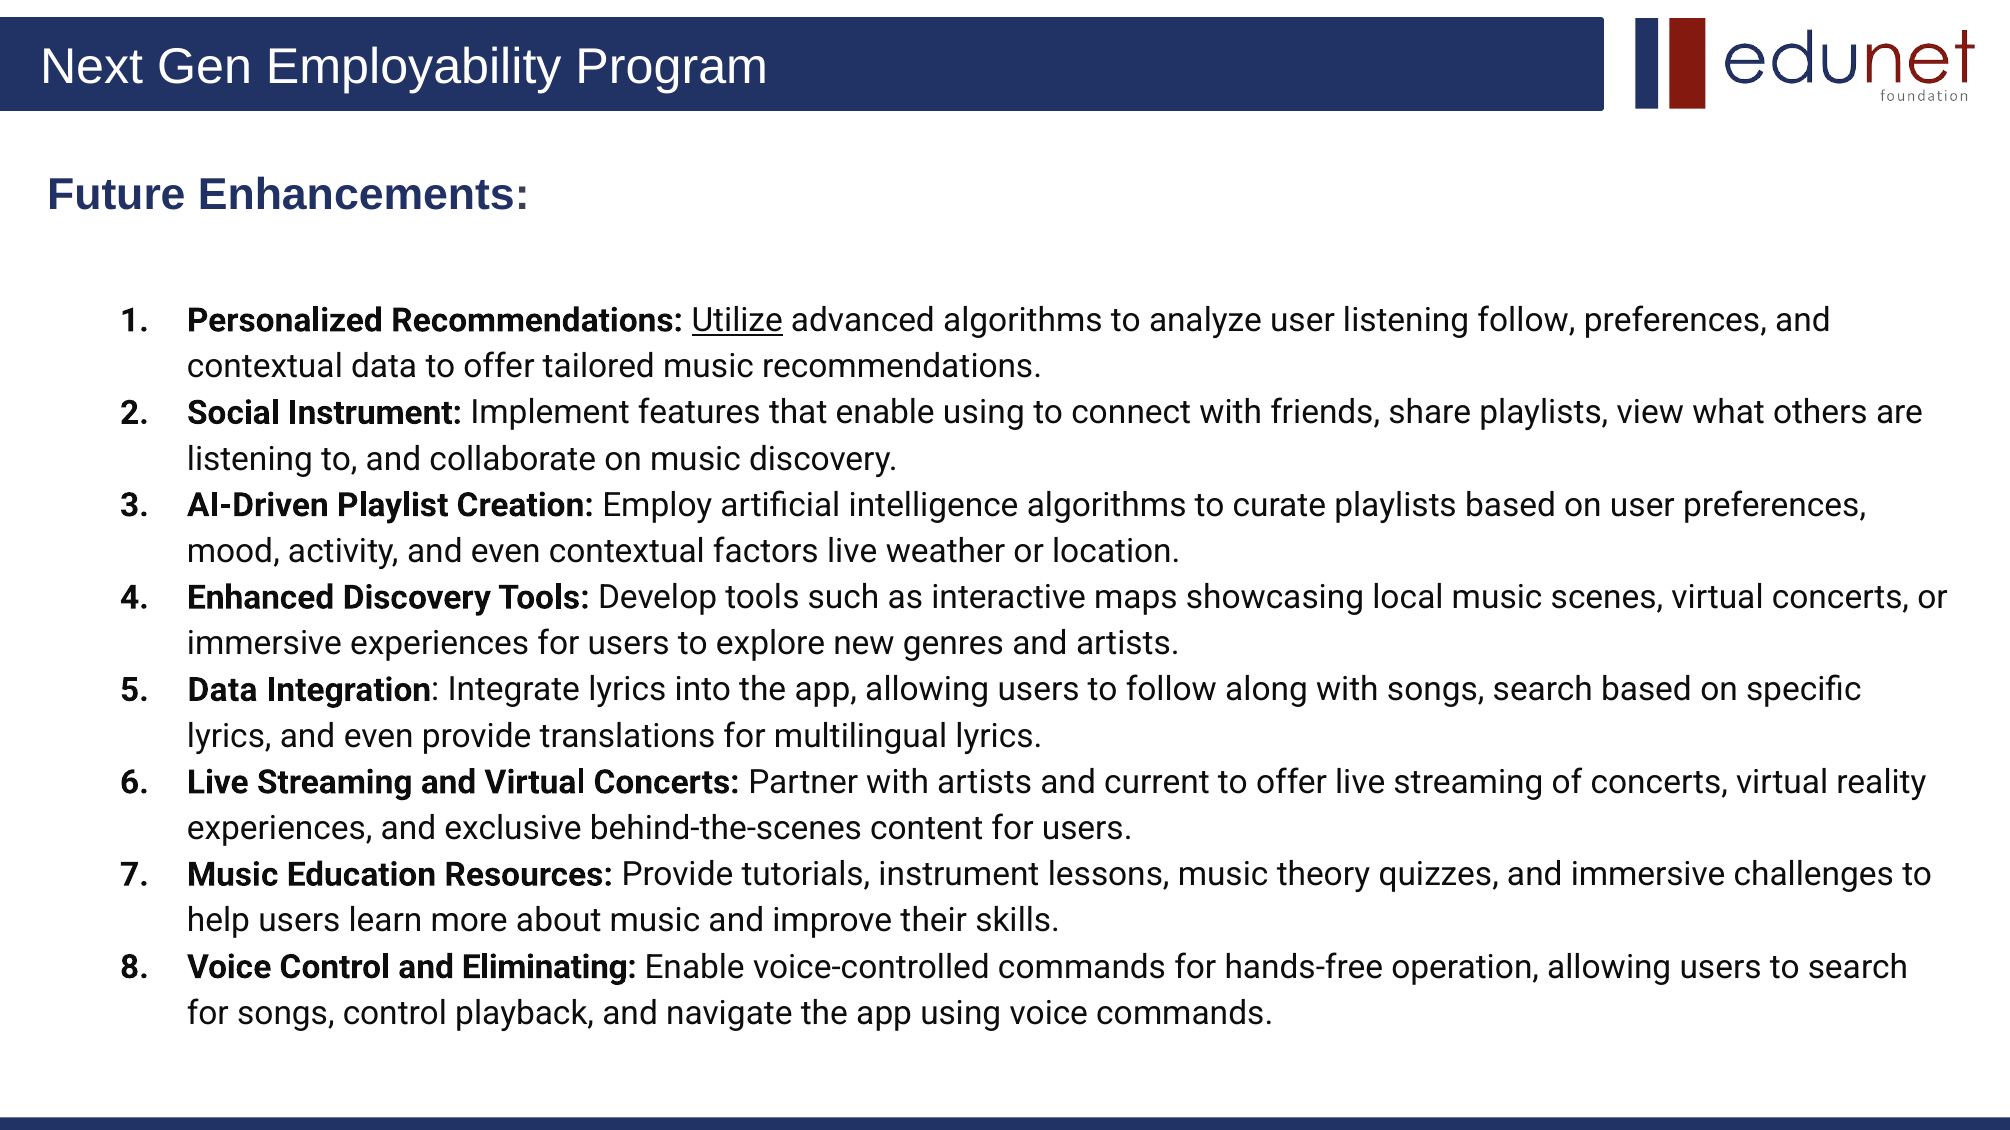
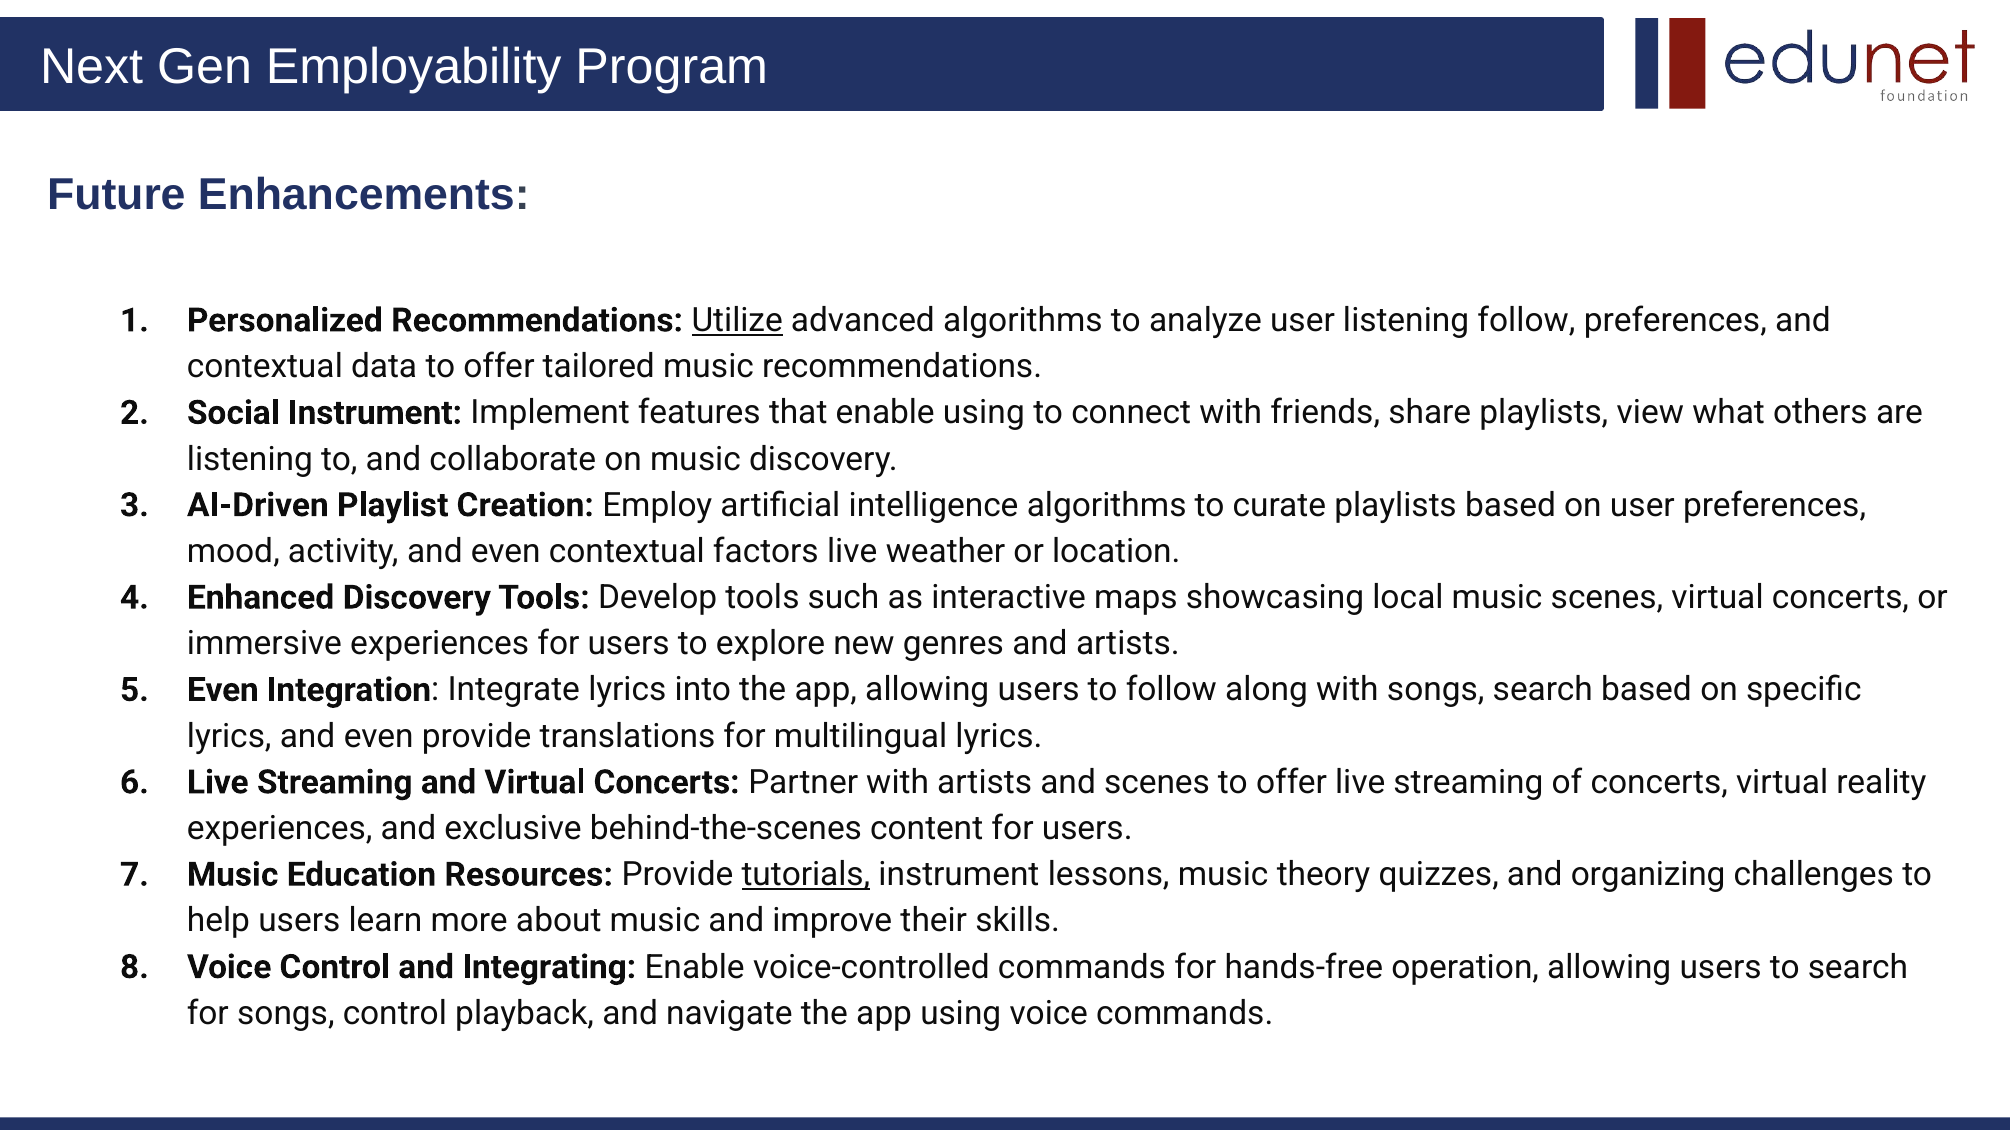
Data at (222, 690): Data -> Even
and current: current -> scenes
tutorials underline: none -> present
and immersive: immersive -> organizing
Eliminating: Eliminating -> Integrating
